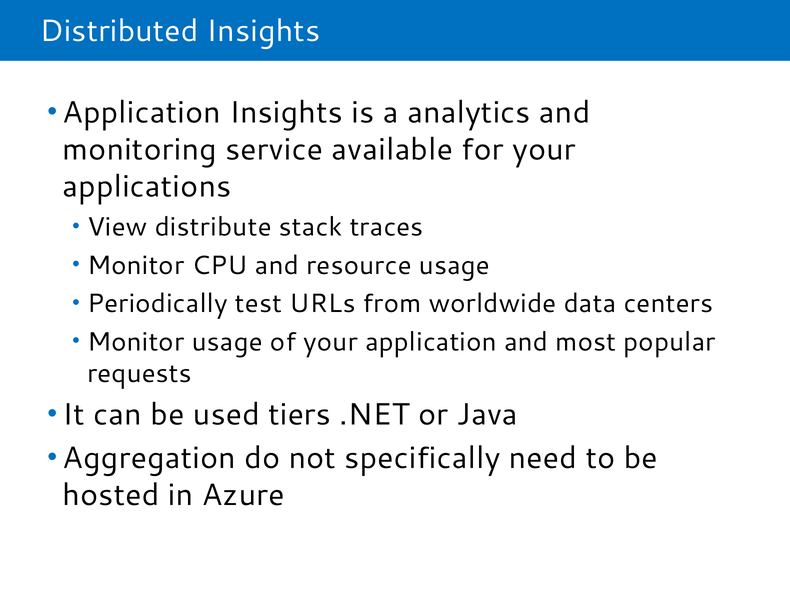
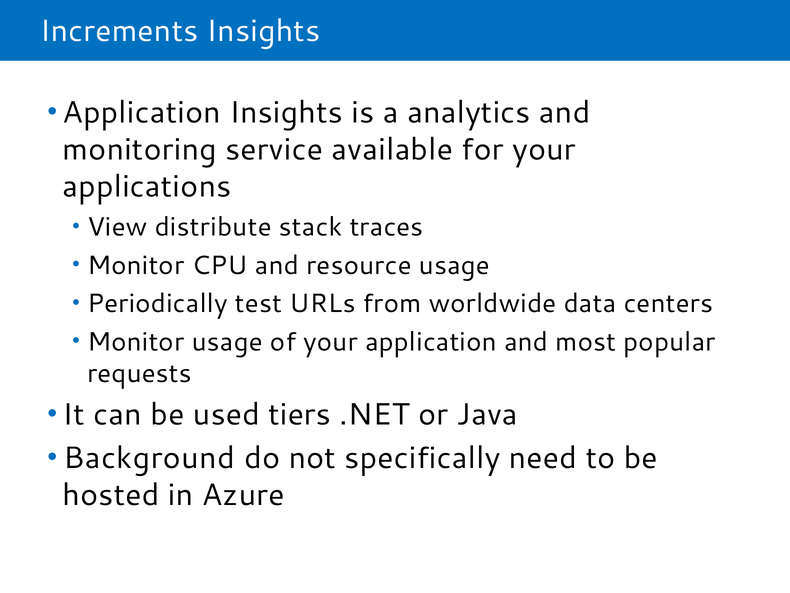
Distributed: Distributed -> Increments
Aggregation: Aggregation -> Background
